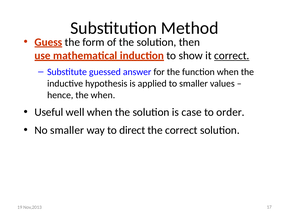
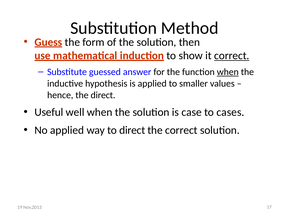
when at (228, 72) underline: none -> present
the when: when -> direct
order: order -> cases
No smaller: smaller -> applied
